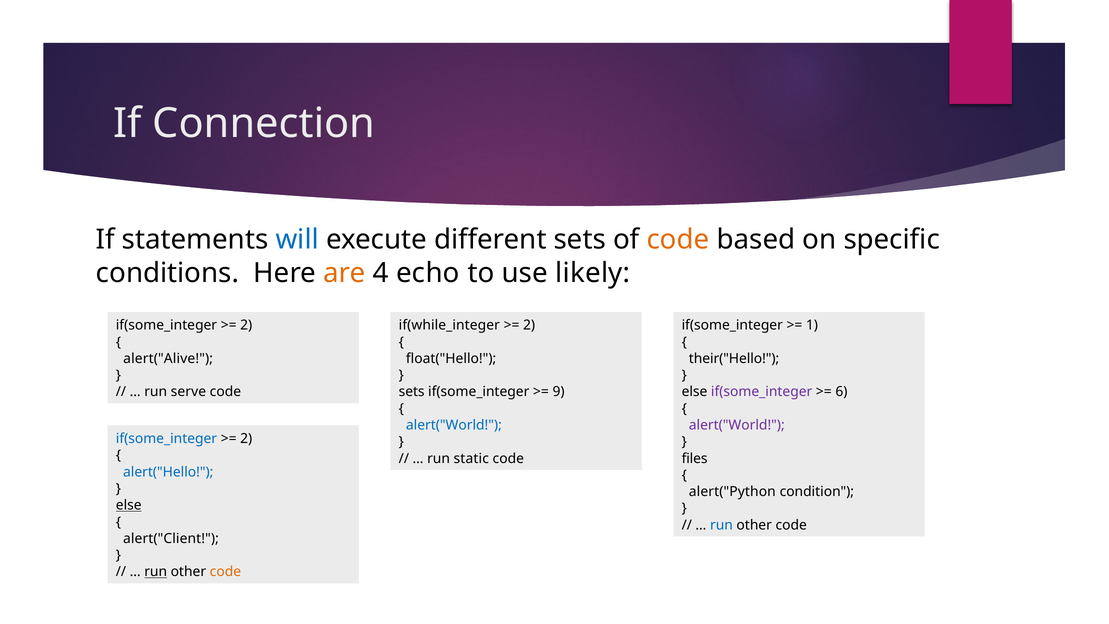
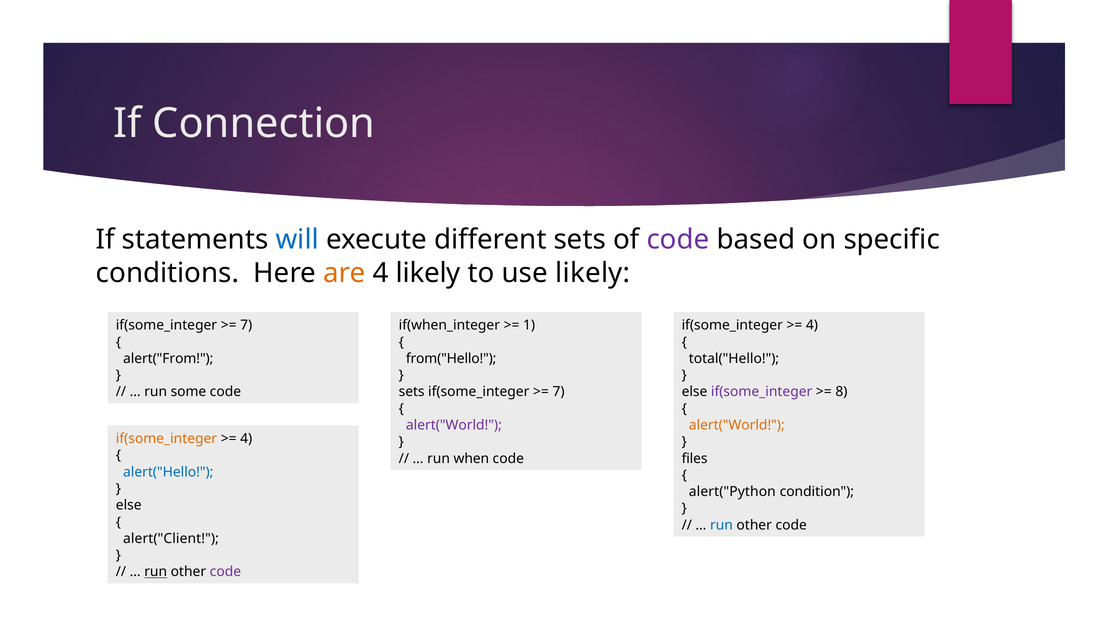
code at (678, 240) colour: orange -> purple
4 echo: echo -> likely
2 at (246, 325): 2 -> 7
if(while_integer: if(while_integer -> if(when_integer
2 at (529, 325): 2 -> 1
1 at (812, 325): 1 -> 4
alert("Alive: alert("Alive -> alert("From
float("Hello: float("Hello -> from("Hello
their("Hello: their("Hello -> total("Hello
serve: serve -> some
9 at (559, 392): 9 -> 7
6: 6 -> 8
alert("World at (454, 425) colour: blue -> purple
alert("World at (737, 425) colour: purple -> orange
if(some_integer at (166, 439) colour: blue -> orange
2 at (246, 439): 2 -> 4
static: static -> when
else at (129, 505) underline: present -> none
code at (225, 572) colour: orange -> purple
